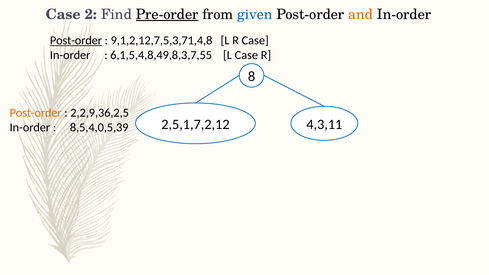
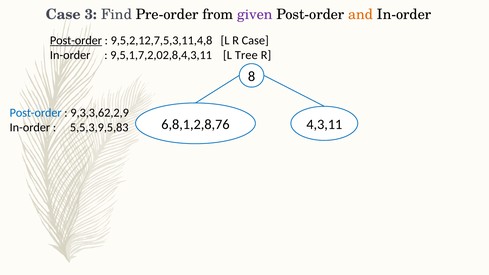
2: 2 -> 3
Pre-order underline: present -> none
given colour: blue -> purple
9,1,2,12,7,5,3,71,4,8: 9,1,2,12,7,5,3,71,4,8 -> 9,5,2,12,7,5,3,11,4,8
6,1,5,4,8,49,8,3,7,55: 6,1,5,4,8,49,8,3,7,55 -> 9,5,1,7,2,02,8,4,3,11
L Case: Case -> Tree
Post-order at (36, 113) colour: orange -> blue
2,2,9,36,2,5: 2,2,9,36,2,5 -> 9,3,3,62,2,9
2,5,1,7,2,12: 2,5,1,7,2,12 -> 6,8,1,2,8,76
8,5,4,0,5,39: 8,5,4,0,5,39 -> 5,5,3,9,5,83
